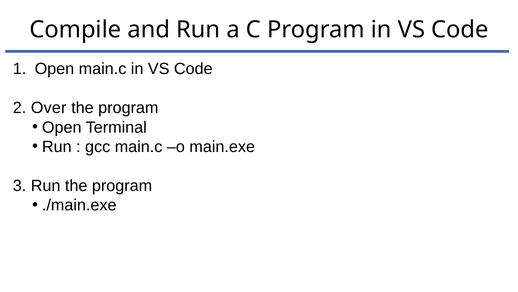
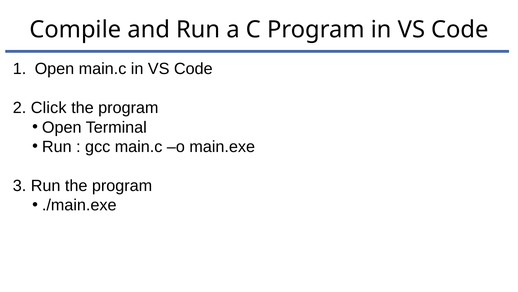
Over: Over -> Click
